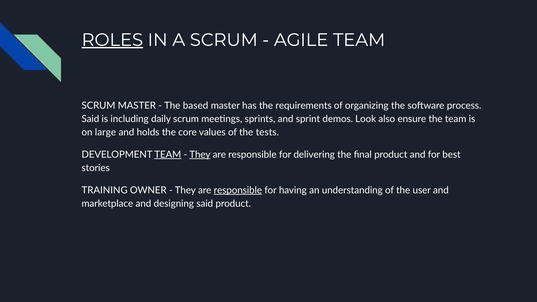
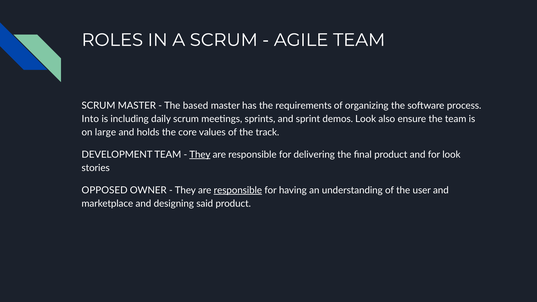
ROLES underline: present -> none
Said at (90, 119): Said -> Into
tests: tests -> track
TEAM at (168, 155) underline: present -> none
for best: best -> look
TRAINING: TRAINING -> OPPOSED
